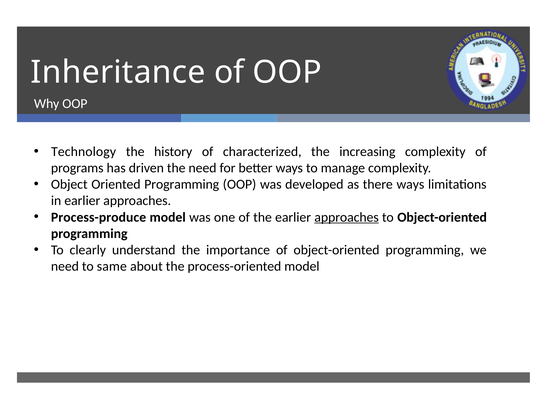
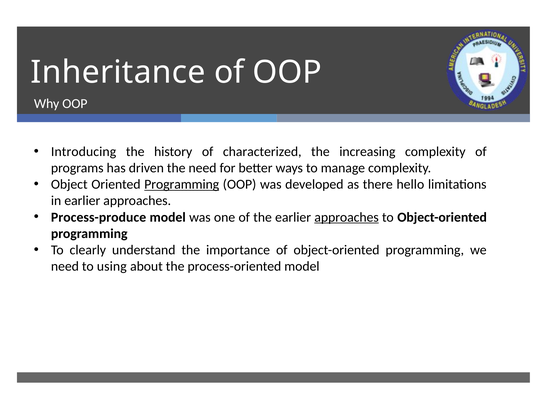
Technology: Technology -> Introducing
Programming at (182, 184) underline: none -> present
there ways: ways -> hello
same: same -> using
